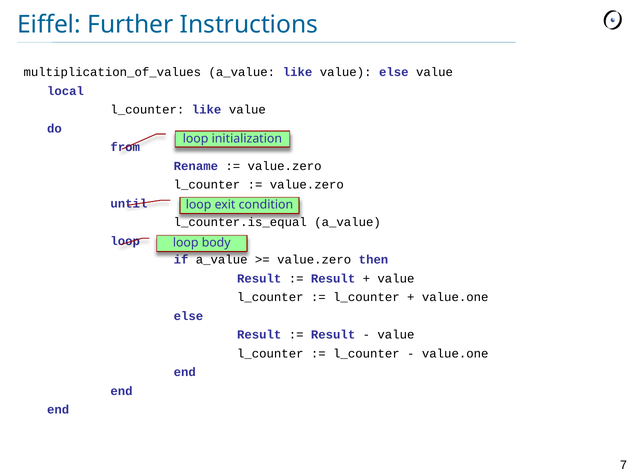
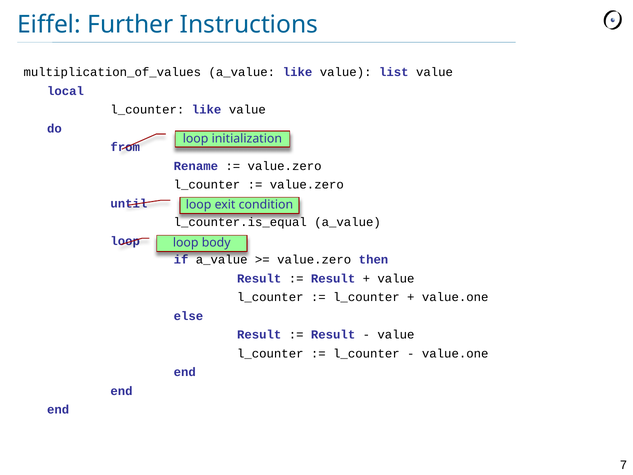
value else: else -> list
